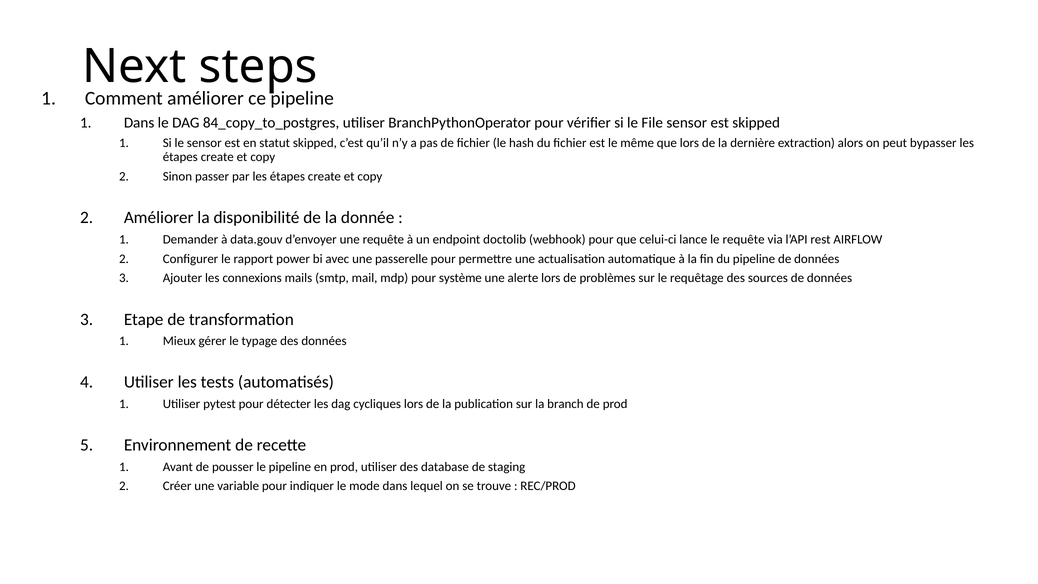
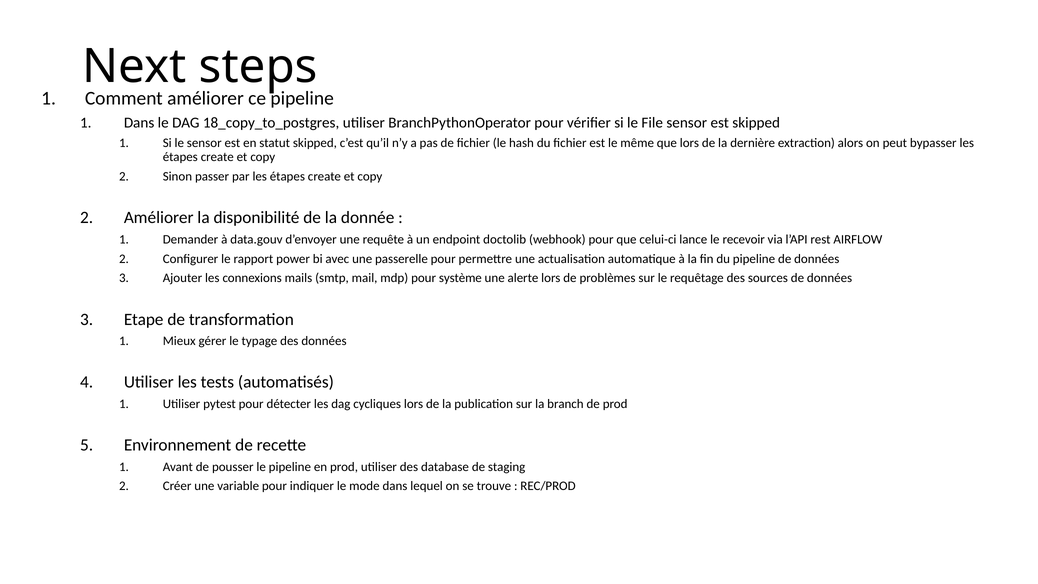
84_copy_to_postgres: 84_copy_to_postgres -> 18_copy_to_postgres
le requête: requête -> recevoir
